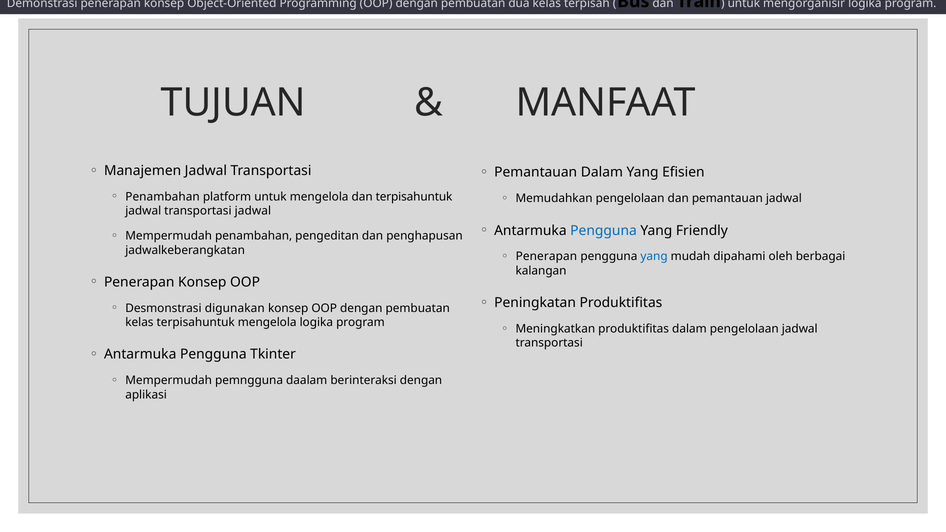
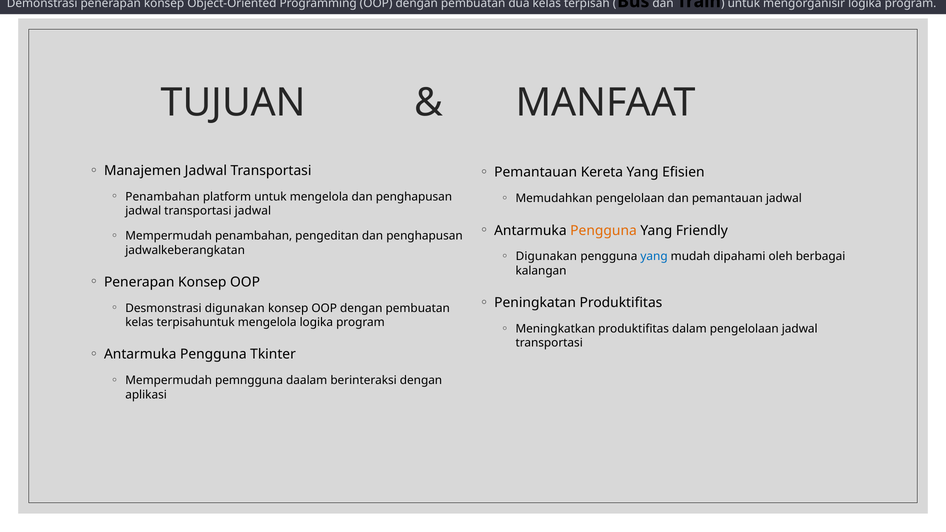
Pemantauan Dalam: Dalam -> Kereta
mengelola dan terpisahuntuk: terpisahuntuk -> penghapusan
Pengguna at (604, 231) colour: blue -> orange
Penerapan at (546, 257): Penerapan -> Digunakan
